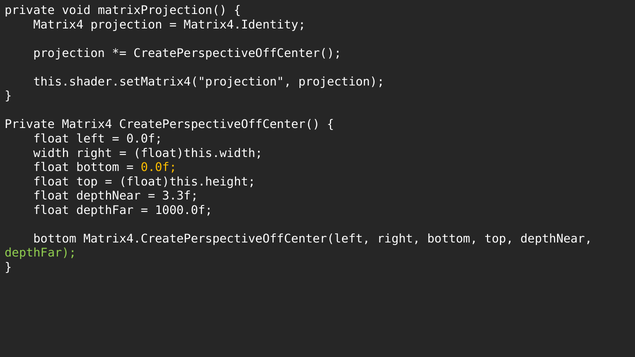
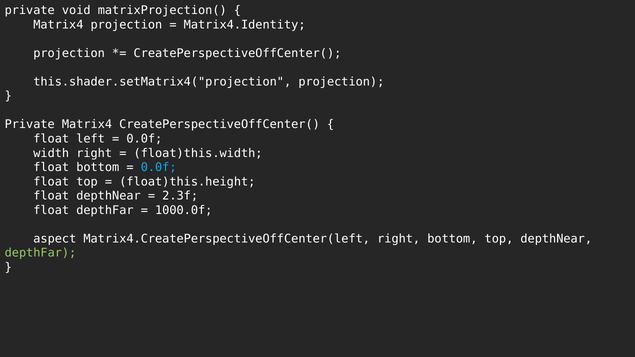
0.0f at (159, 167) colour: yellow -> light blue
3.3f: 3.3f -> 2.3f
bottom at (55, 239): bottom -> aspect
